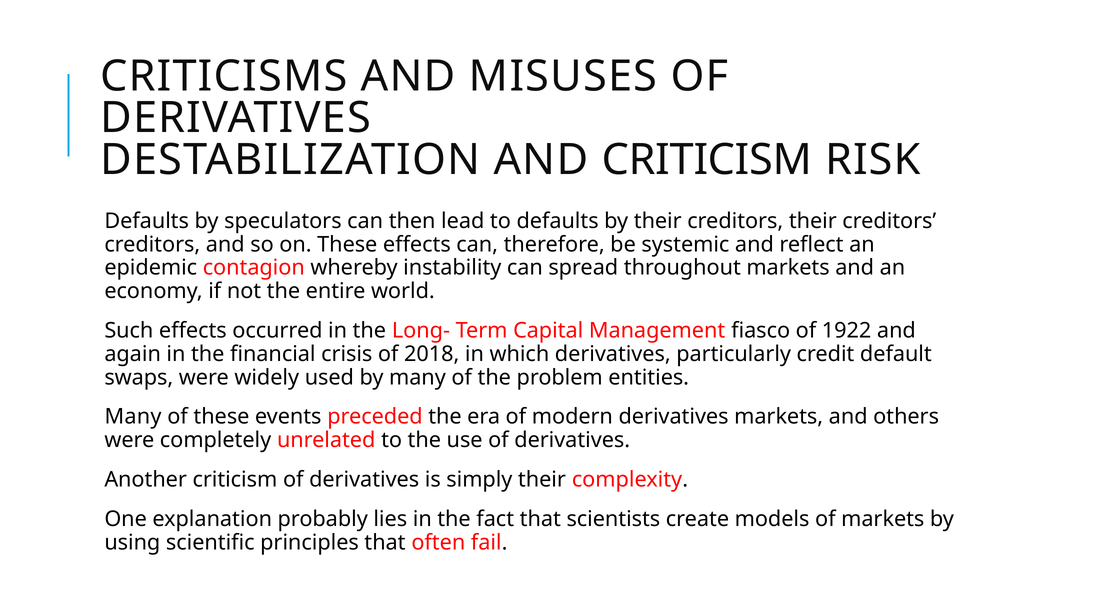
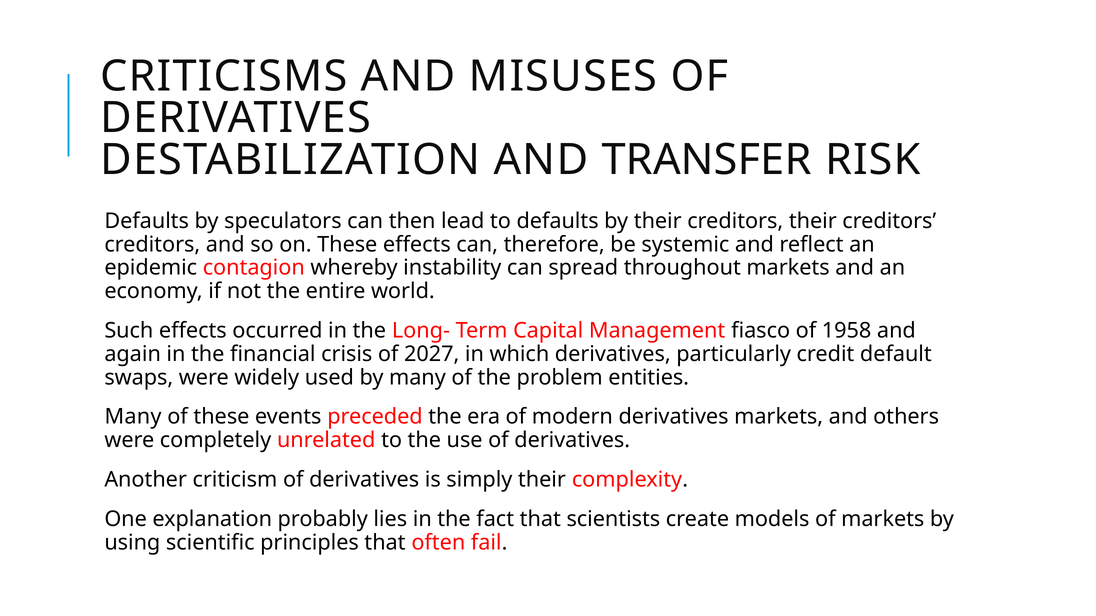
AND CRITICISM: CRITICISM -> TRANSFER
1922: 1922 -> 1958
2018: 2018 -> 2027
